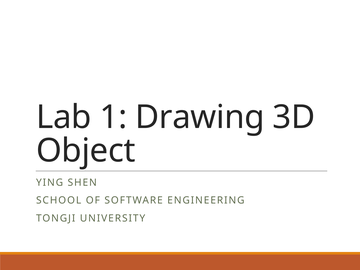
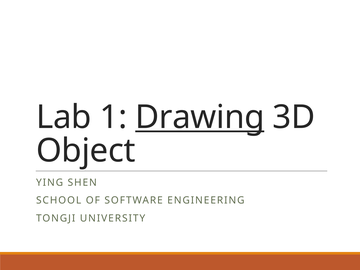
Drawing underline: none -> present
